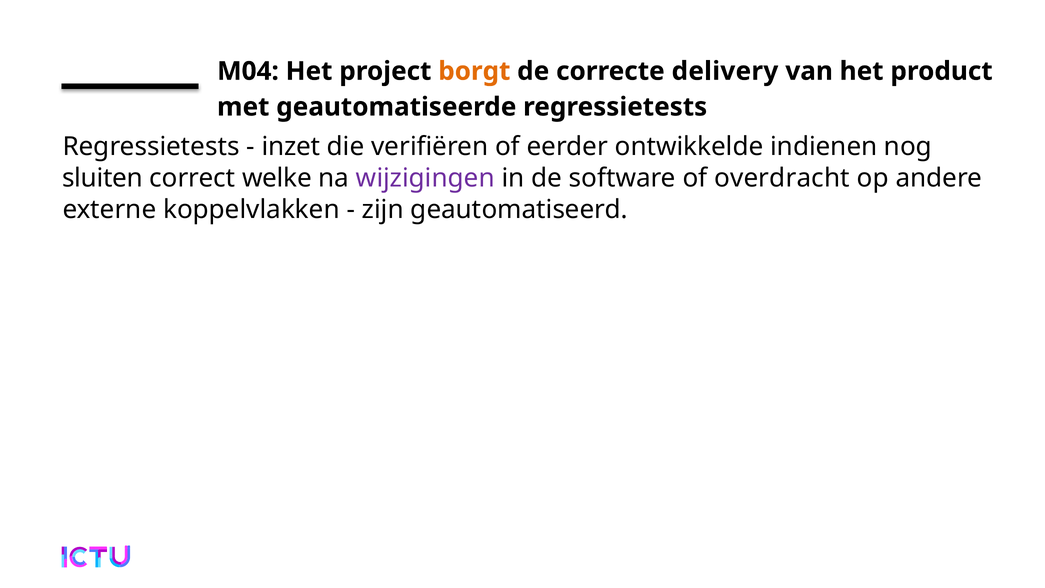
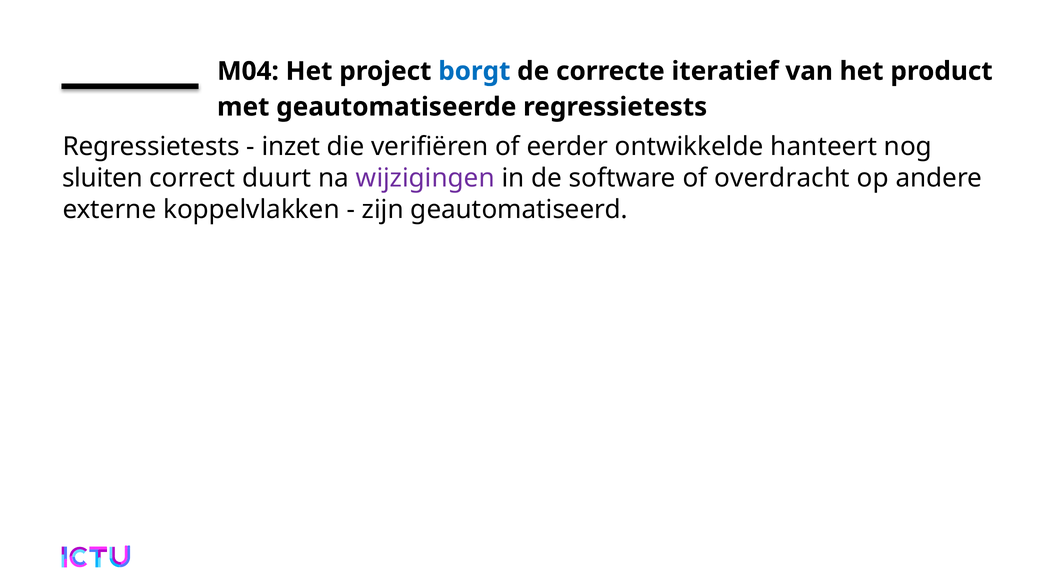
borgt colour: orange -> blue
delivery: delivery -> iteratief
indienen: indienen -> hanteert
welke: welke -> duurt
